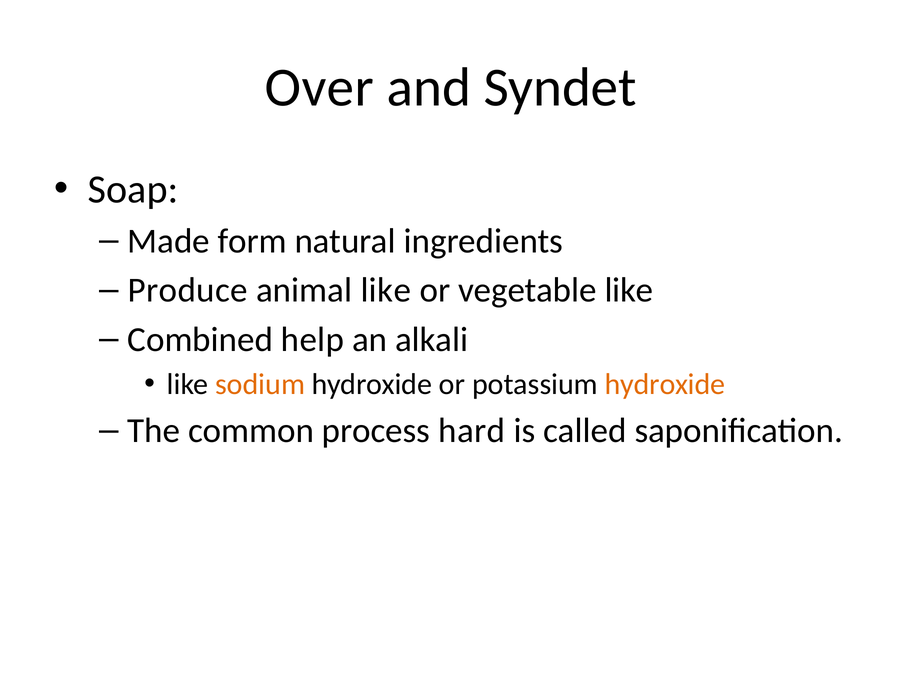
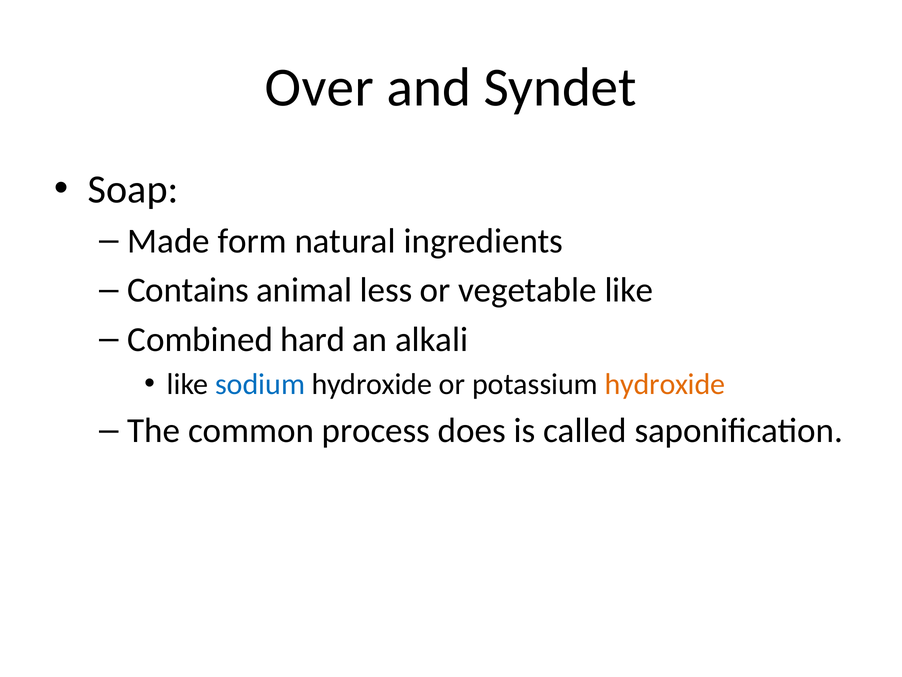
Produce: Produce -> Contains
animal like: like -> less
help: help -> hard
sodium colour: orange -> blue
hard: hard -> does
